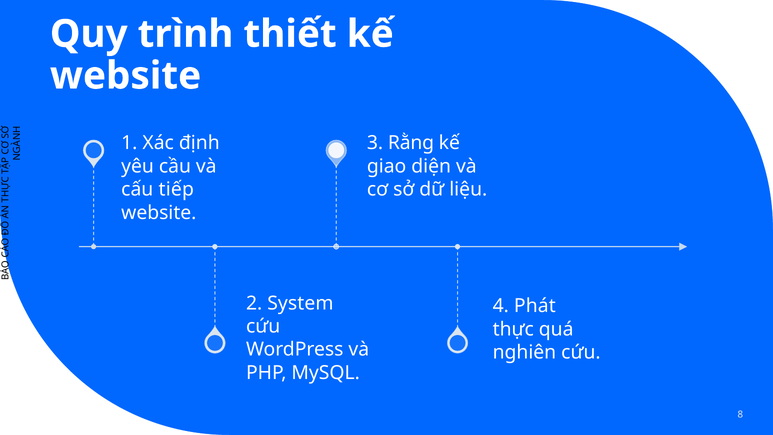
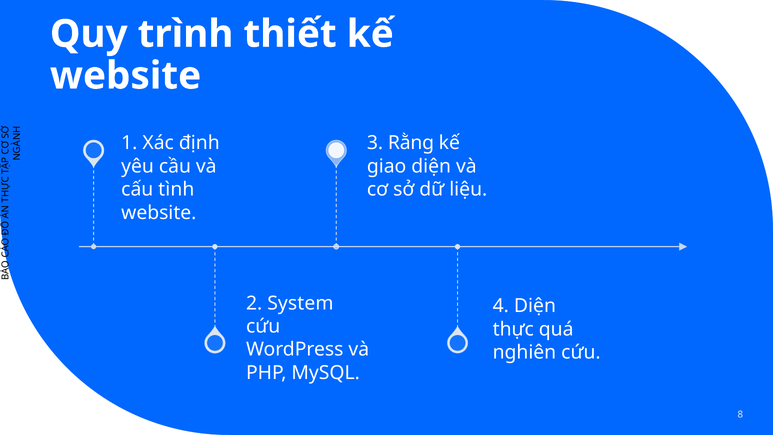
tiếp: tiếp -> tình
4 Phát: Phát -> Diện
